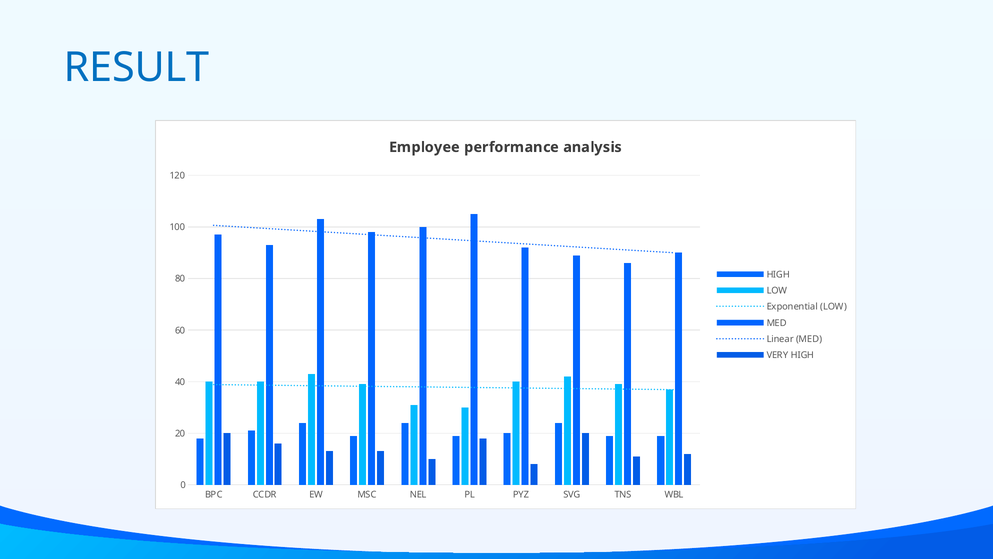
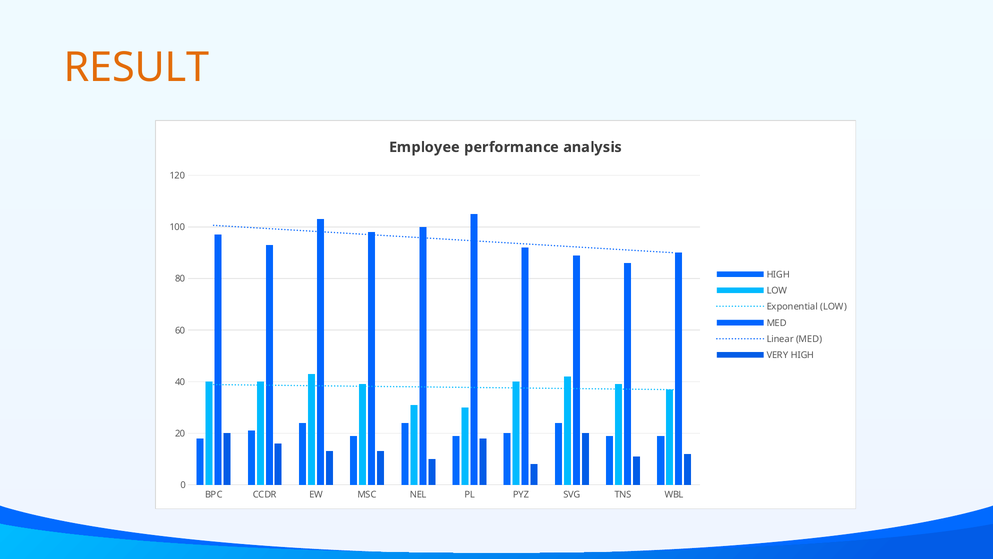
RESULT colour: blue -> orange
